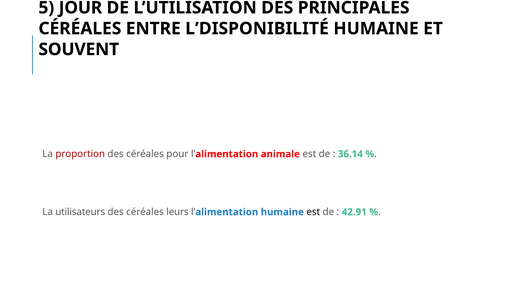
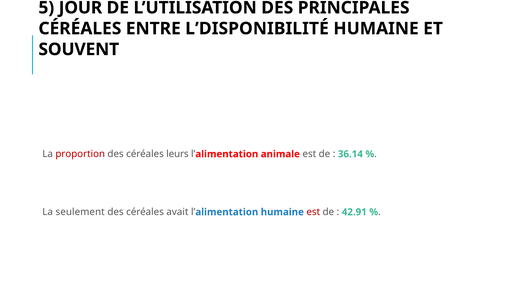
pour: pour -> leurs
utilisateurs: utilisateurs -> seulement
leurs: leurs -> avait
est at (313, 212) colour: black -> red
